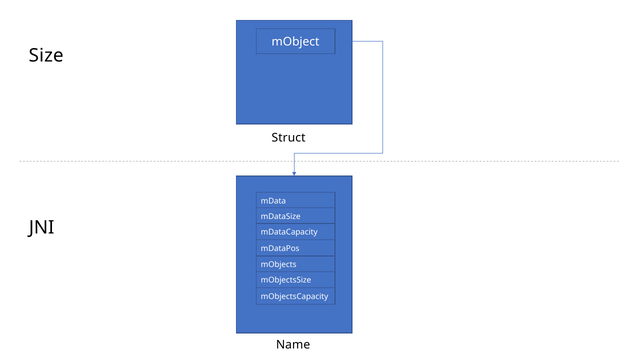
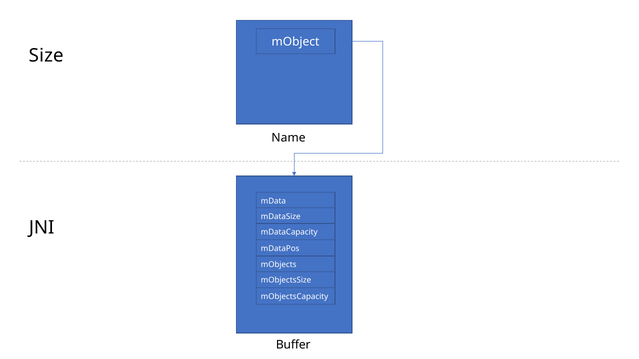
Struct: Struct -> Name
Name: Name -> Buffer
